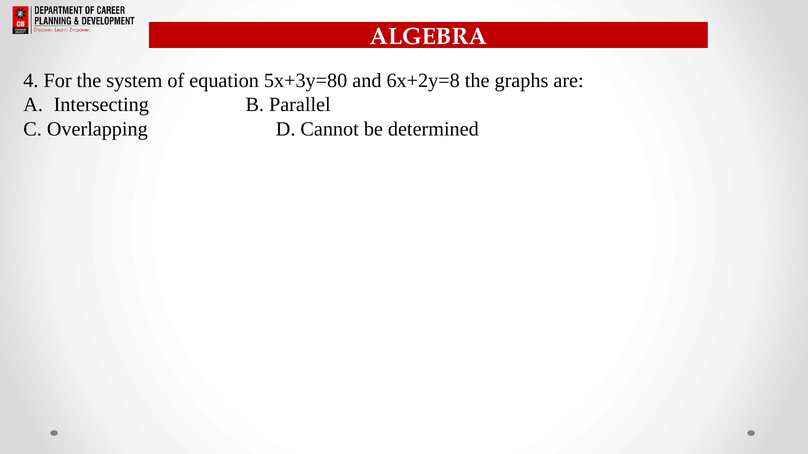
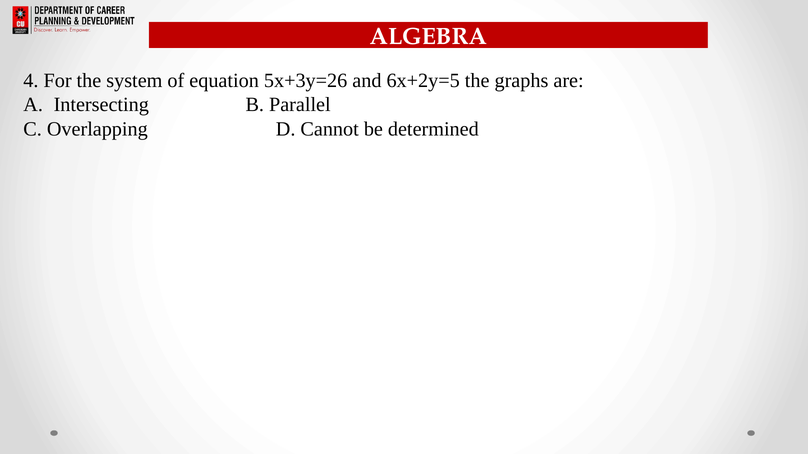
5x+3y=80: 5x+3y=80 -> 5x+3y=26
6x+2y=8: 6x+2y=8 -> 6x+2y=5
